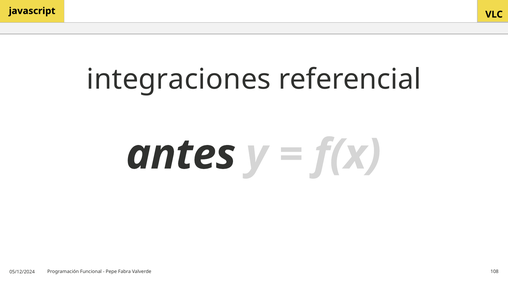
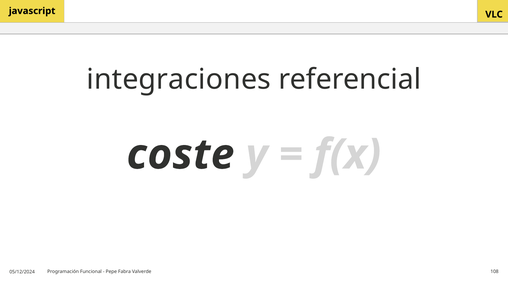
antes: antes -> coste
